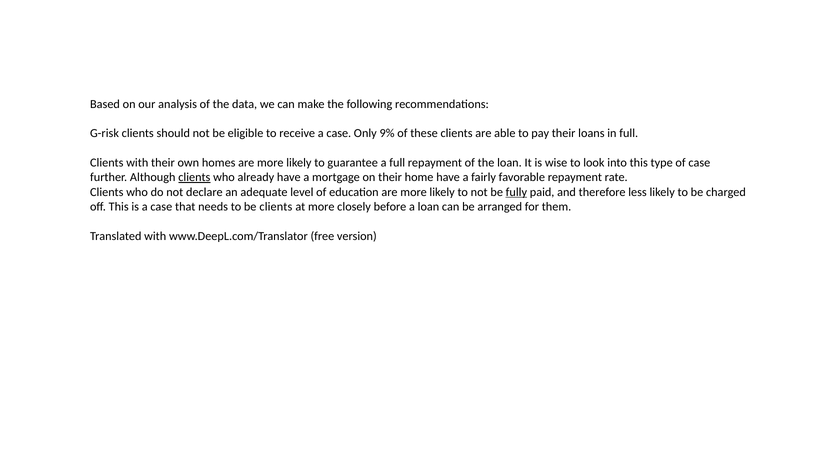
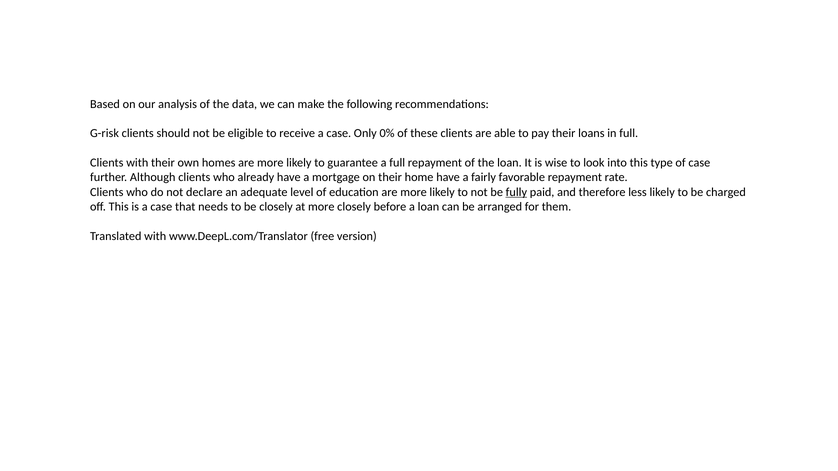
9%: 9% -> 0%
clients at (194, 177) underline: present -> none
be clients: clients -> closely
